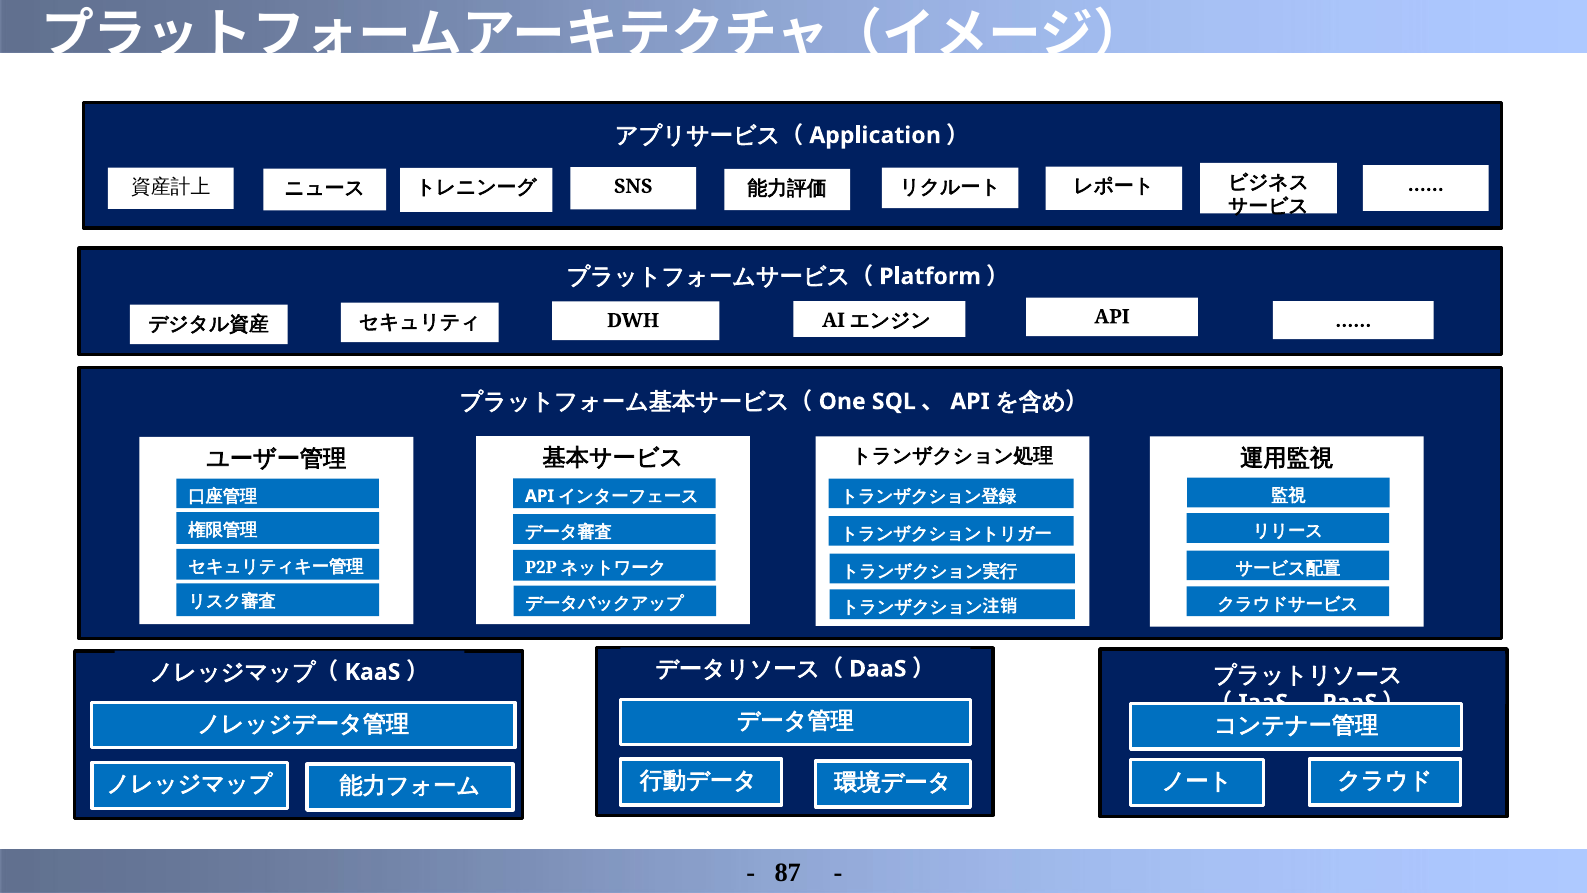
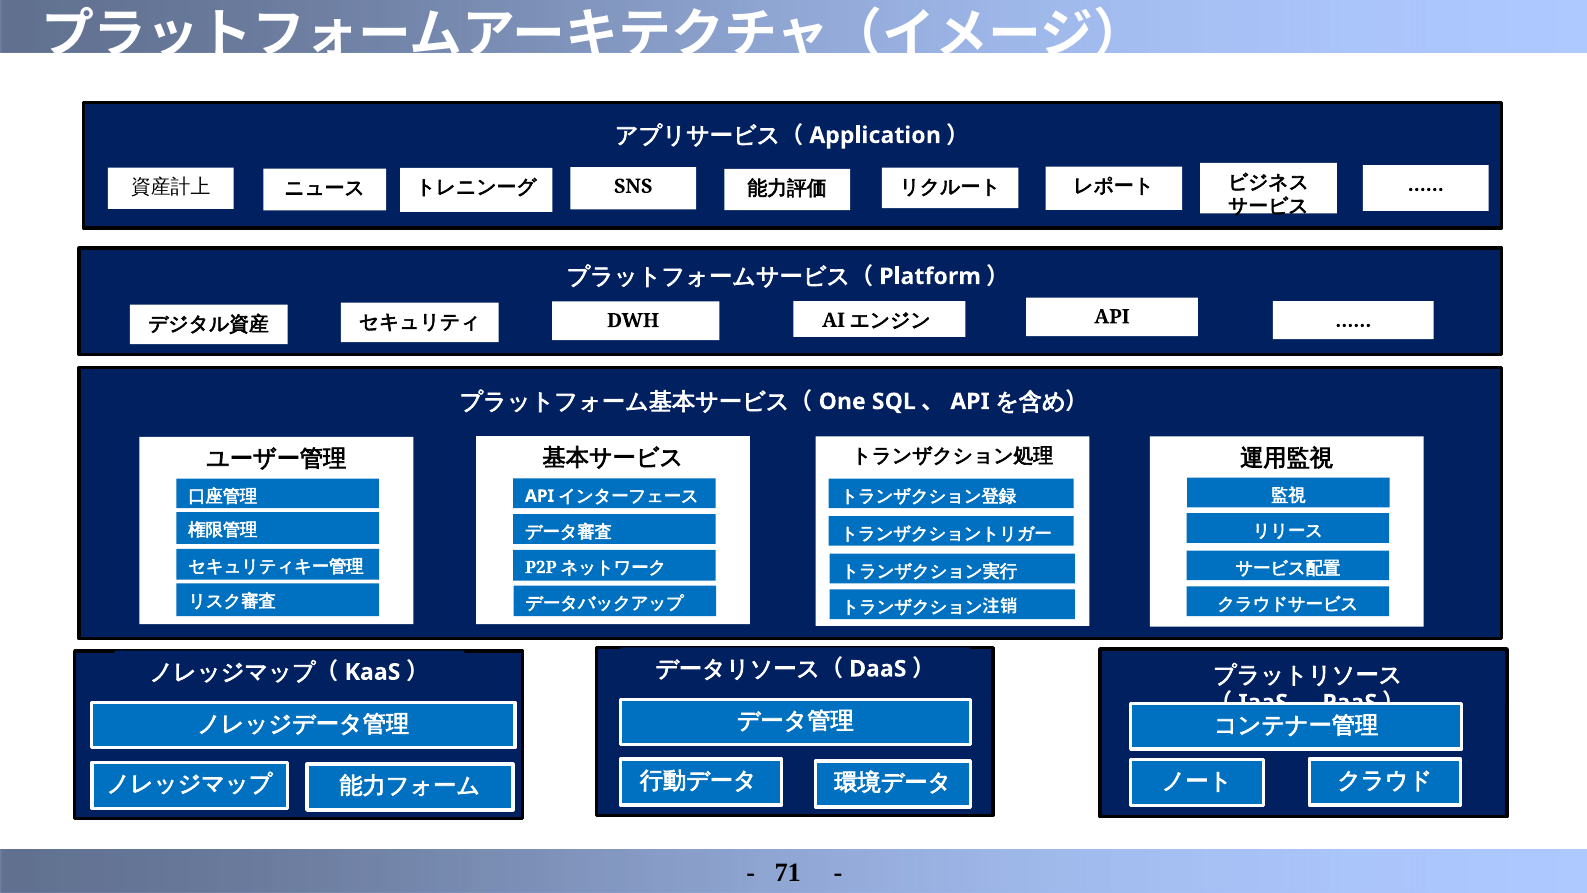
87: 87 -> 71
